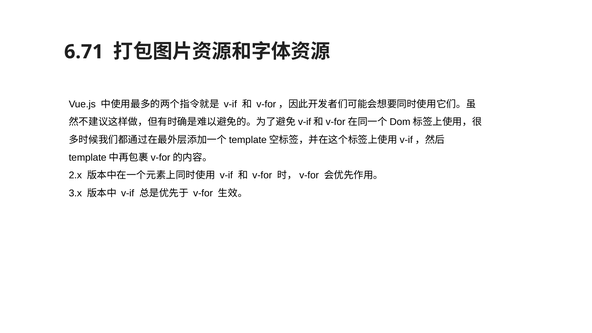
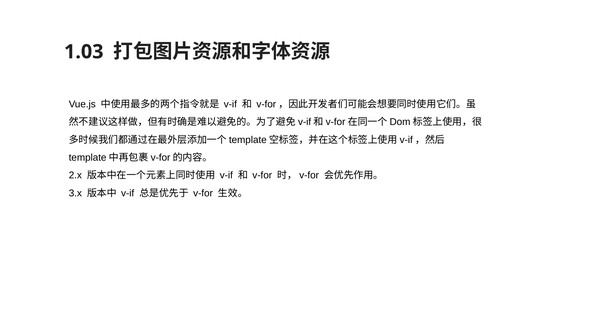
6.71: 6.71 -> 1.03
